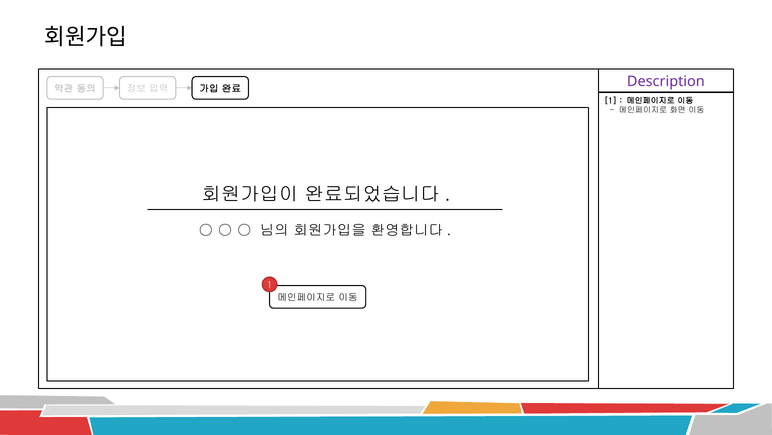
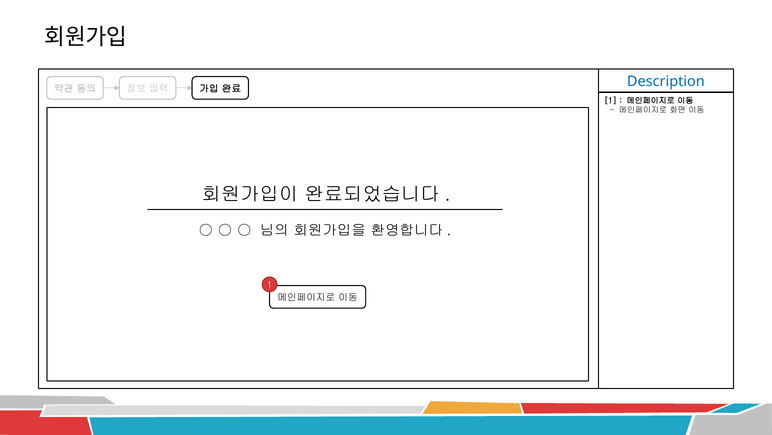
Description colour: purple -> blue
